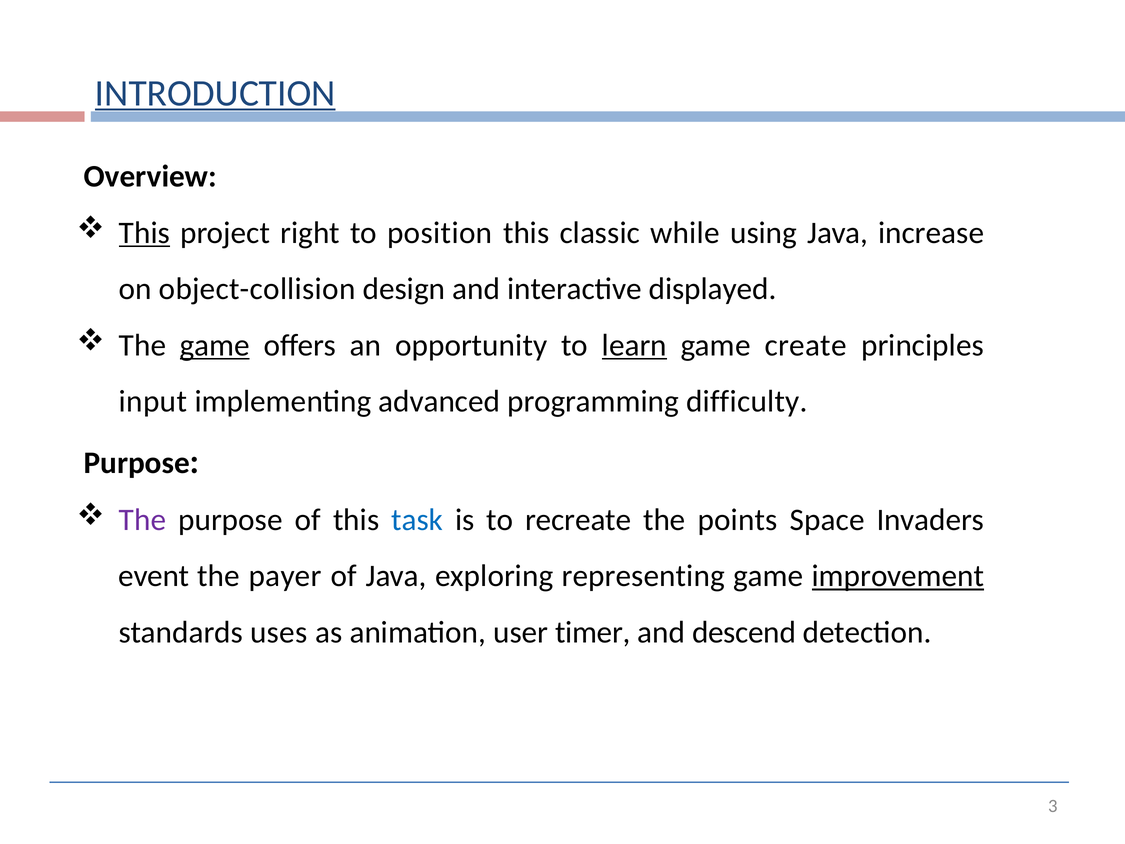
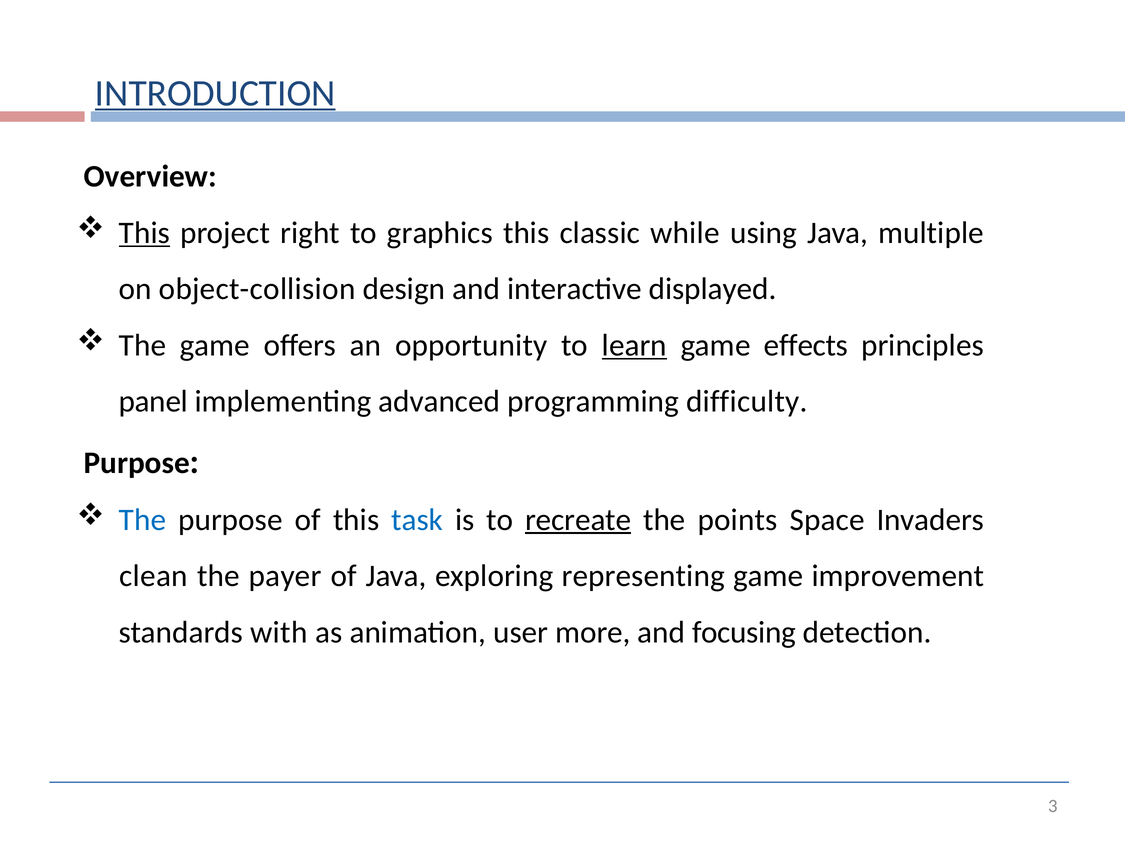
position: position -> graphics
increase: increase -> multiple
game at (215, 345) underline: present -> none
create: create -> effects
input: input -> panel
The at (142, 520) colour: purple -> blue
recreate underline: none -> present
event: event -> clean
improvement underline: present -> none
uses: uses -> with
timer: timer -> more
descend: descend -> focusing
